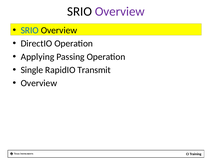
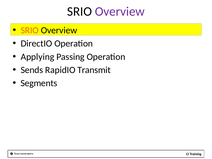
SRIO at (30, 30) colour: blue -> orange
Single: Single -> Sends
Overview at (39, 83): Overview -> Segments
